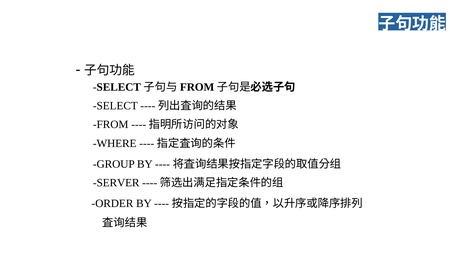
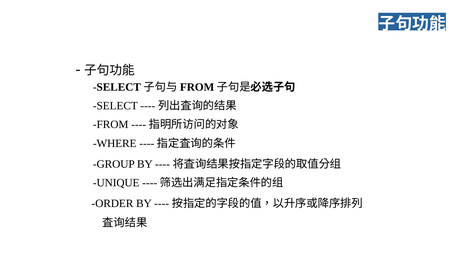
SERVER: SERVER -> UNIQUE
